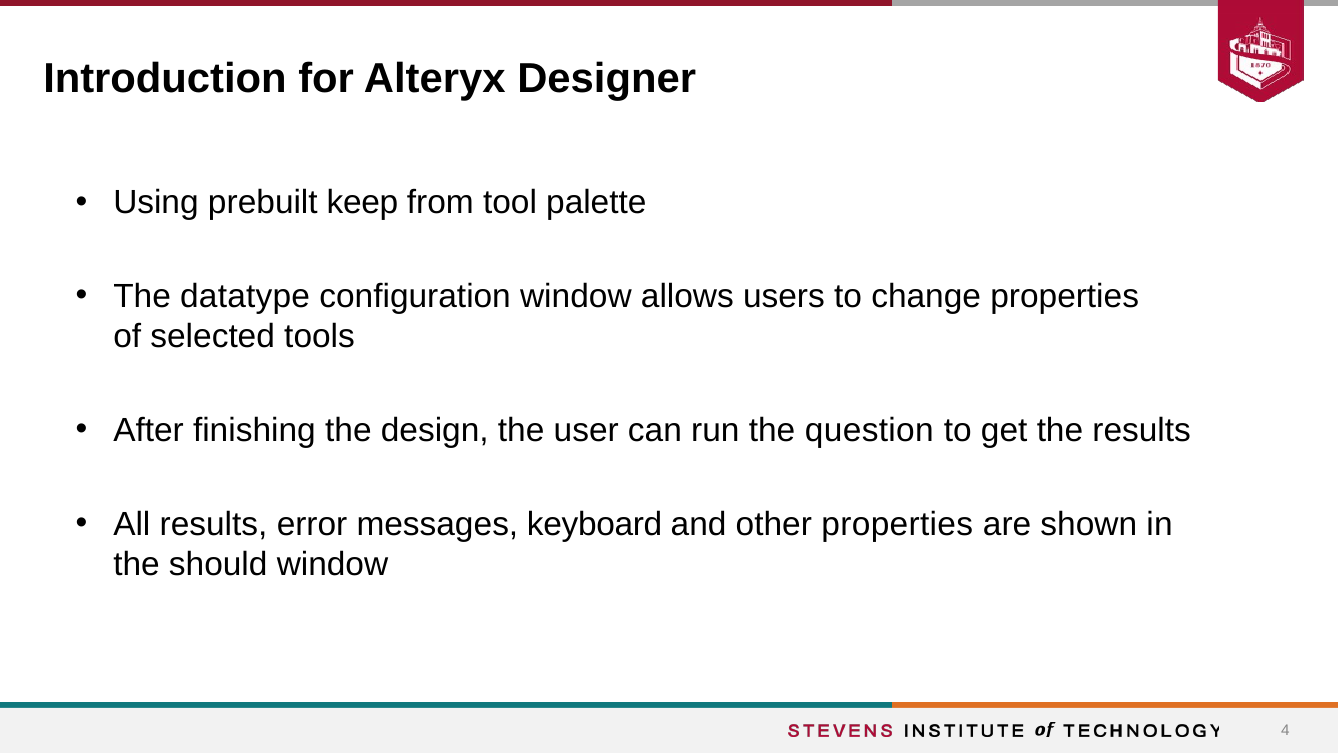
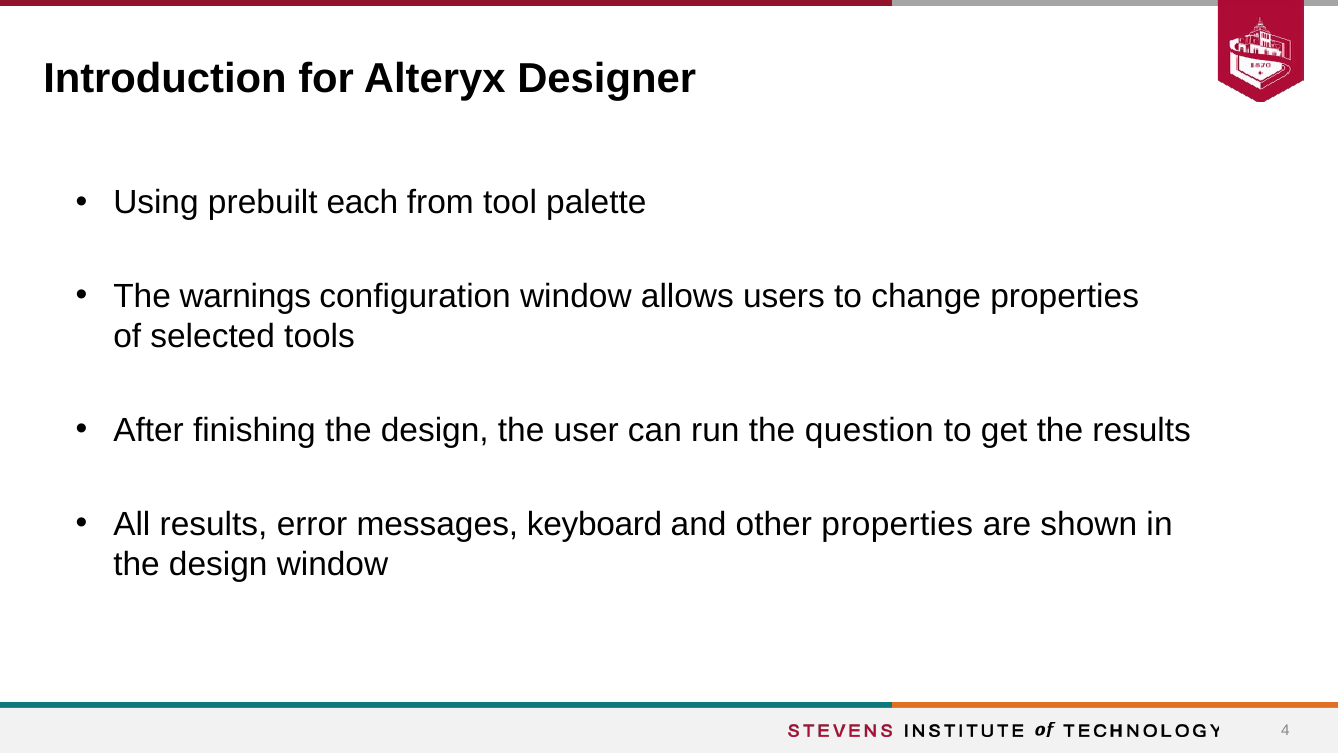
keep: keep -> each
datatype: datatype -> warnings
should at (218, 564): should -> design
